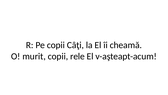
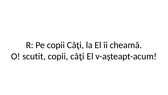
murit: murit -> scutit
rele at (77, 56): rele -> câţi
